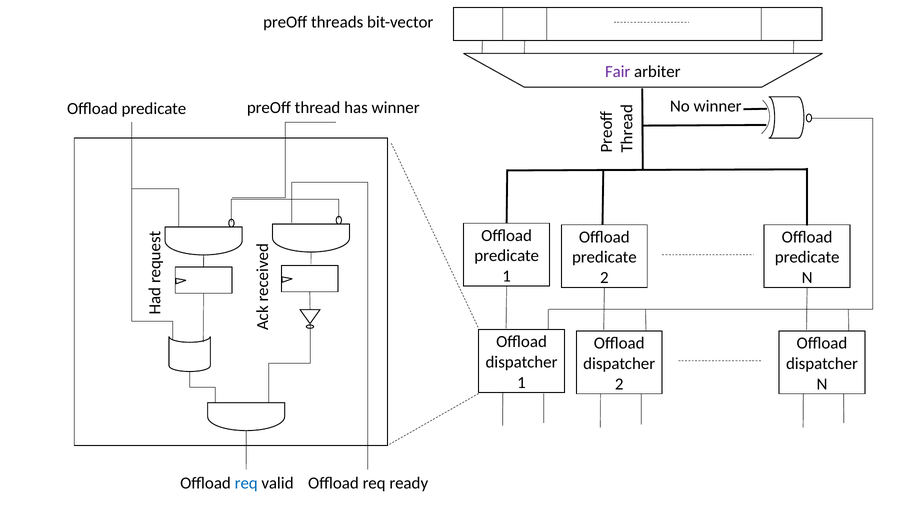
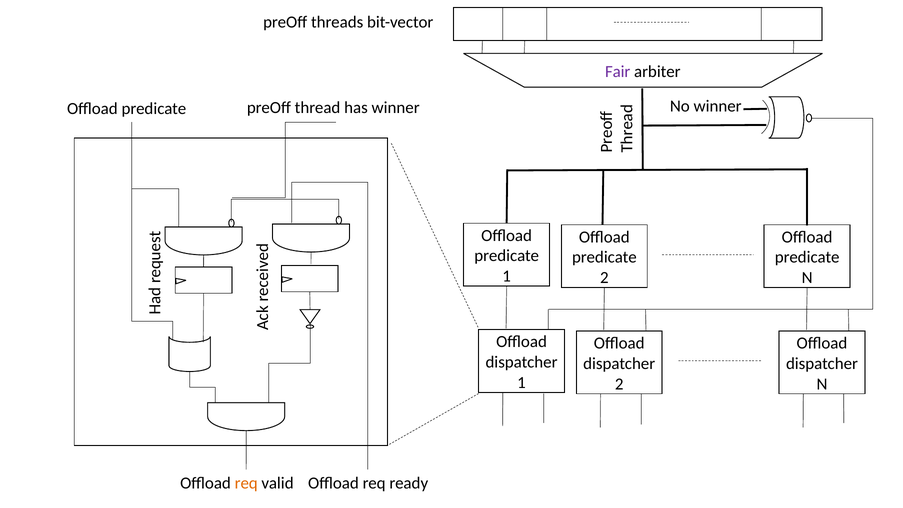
req at (246, 483) colour: blue -> orange
